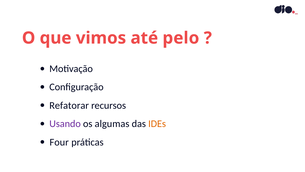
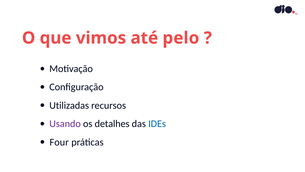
Refatorar: Refatorar -> Utilizadas
algumas: algumas -> detalhes
IDEs colour: orange -> blue
